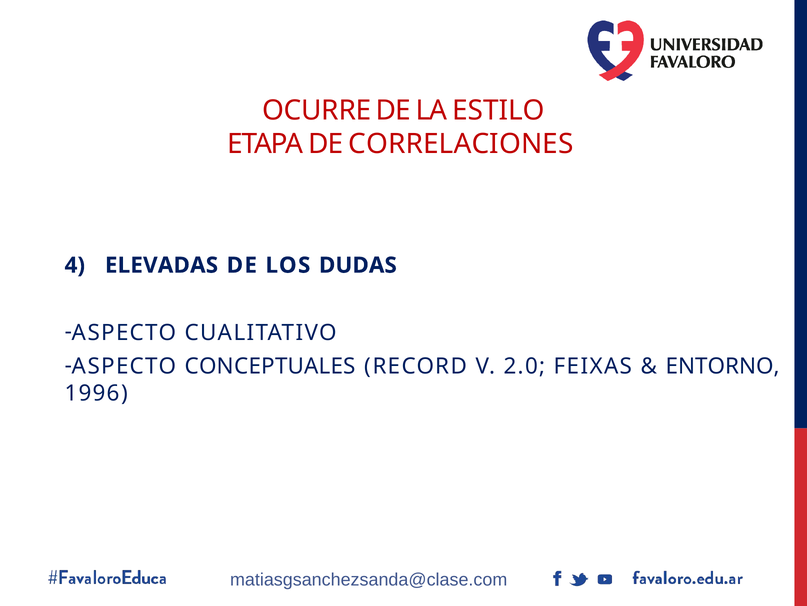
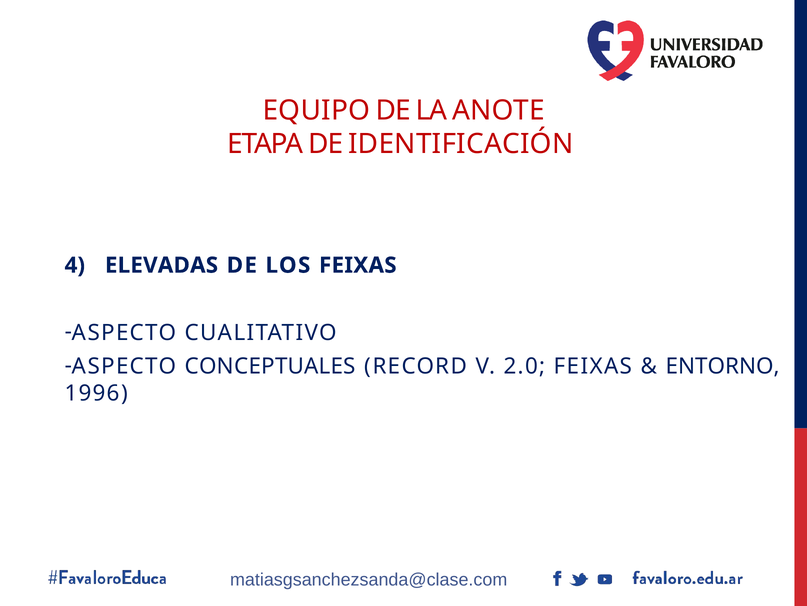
OCURRE: OCURRE -> EQUIPO
ESTILO: ESTILO -> ANOTE
CORRELACIONES: CORRELACIONES -> IDENTIFICACIÓN
LOS DUDAS: DUDAS -> FEIXAS
